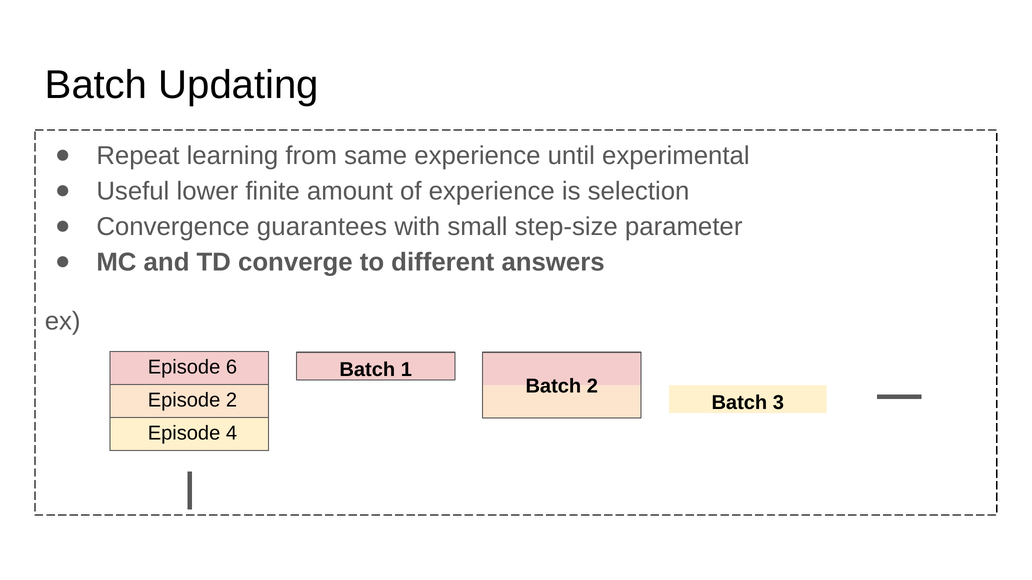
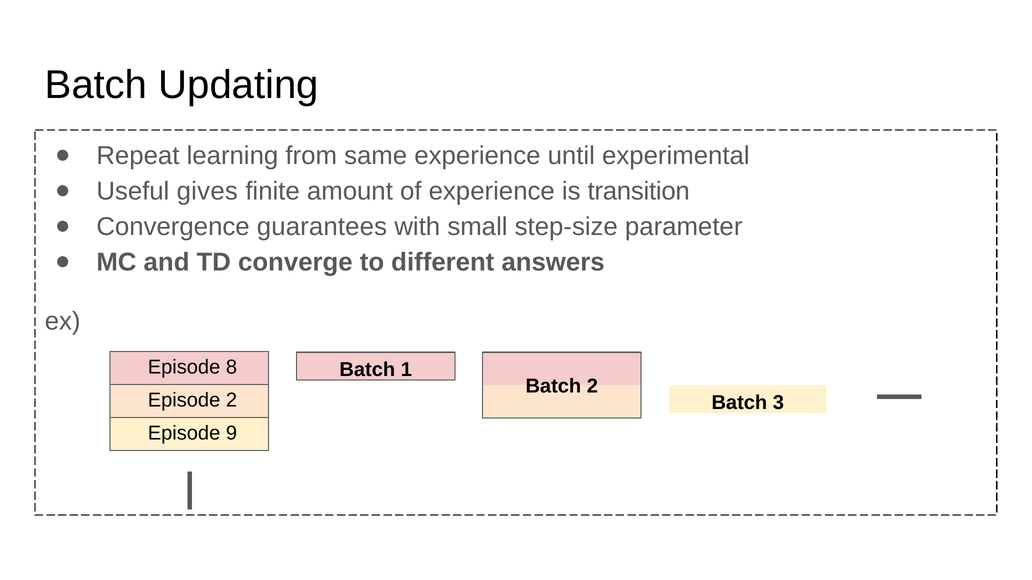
lower: lower -> gives
selection: selection -> transition
6: 6 -> 8
4: 4 -> 9
